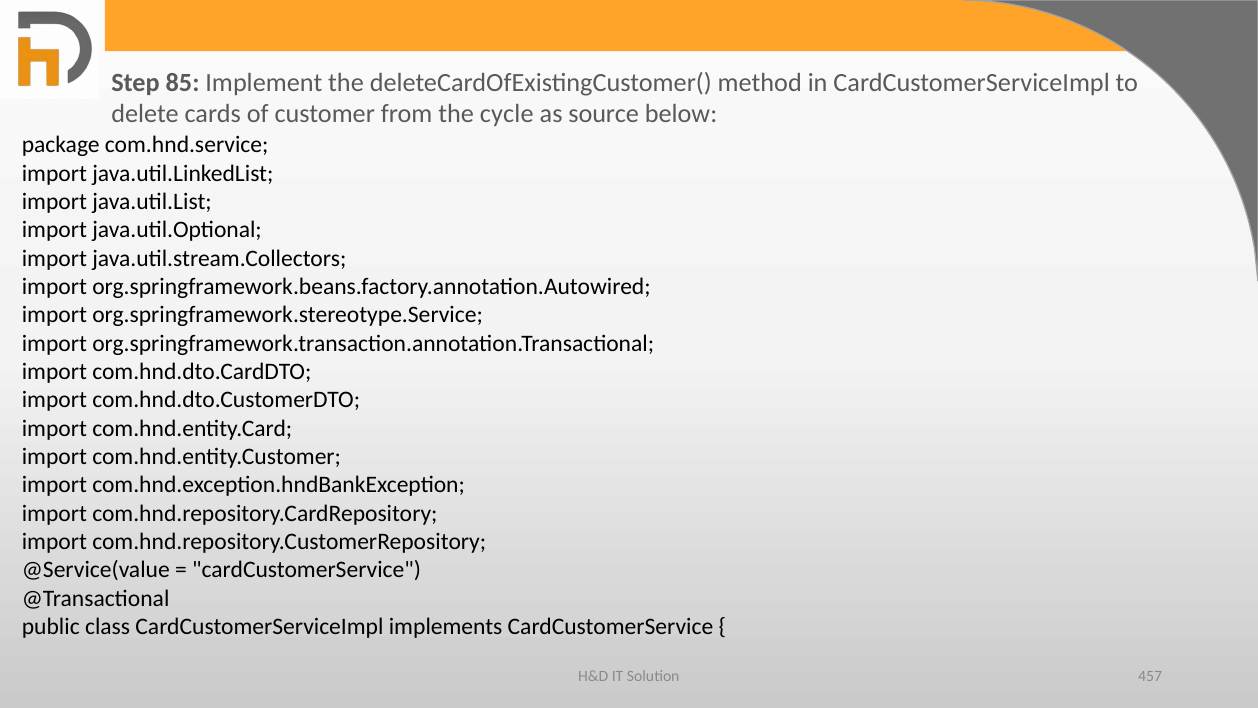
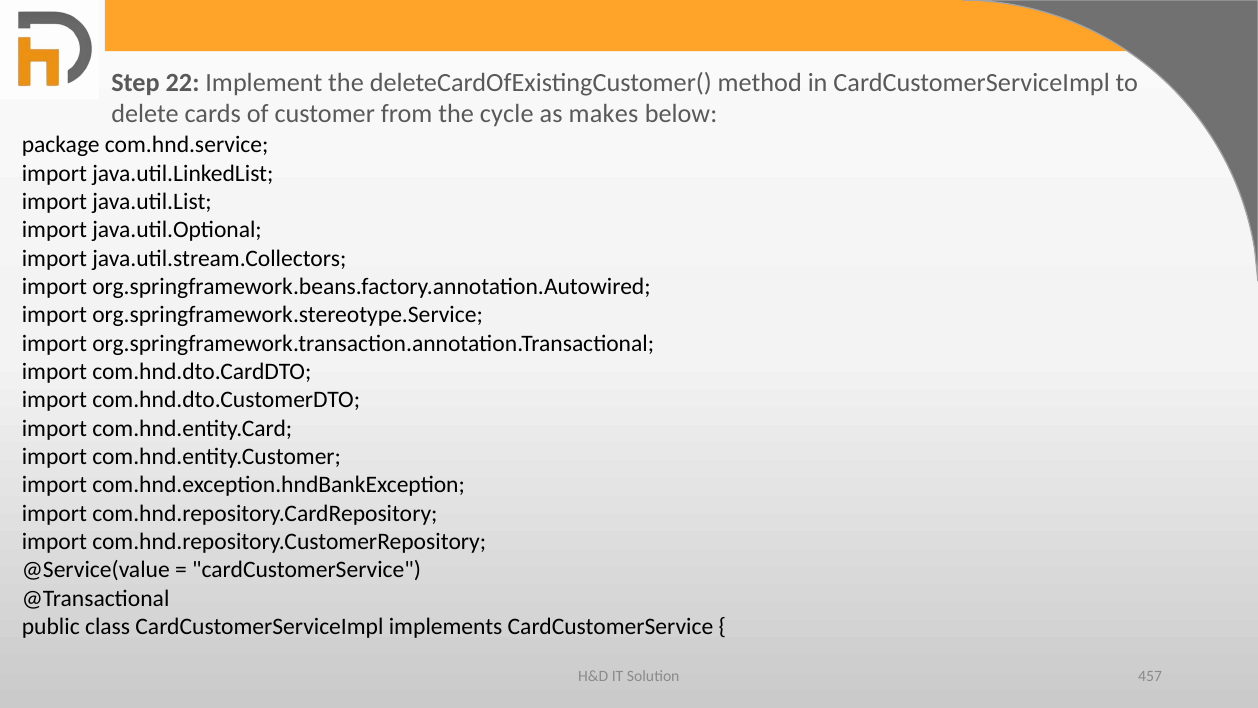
85: 85 -> 22
source: source -> makes
